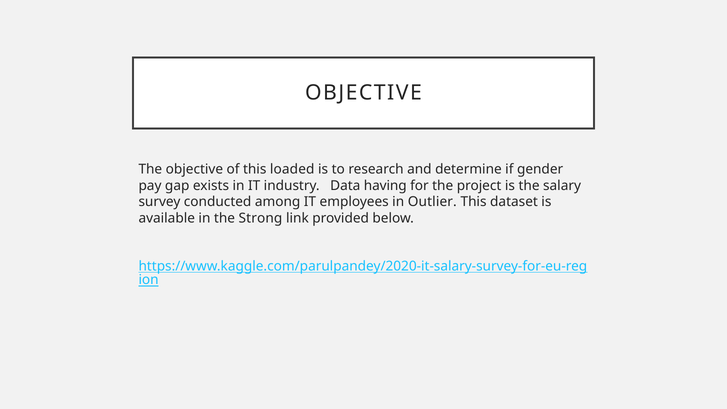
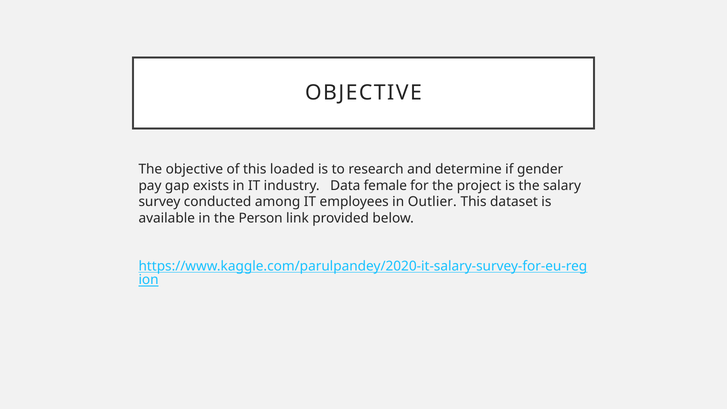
having: having -> female
Strong: Strong -> Person
